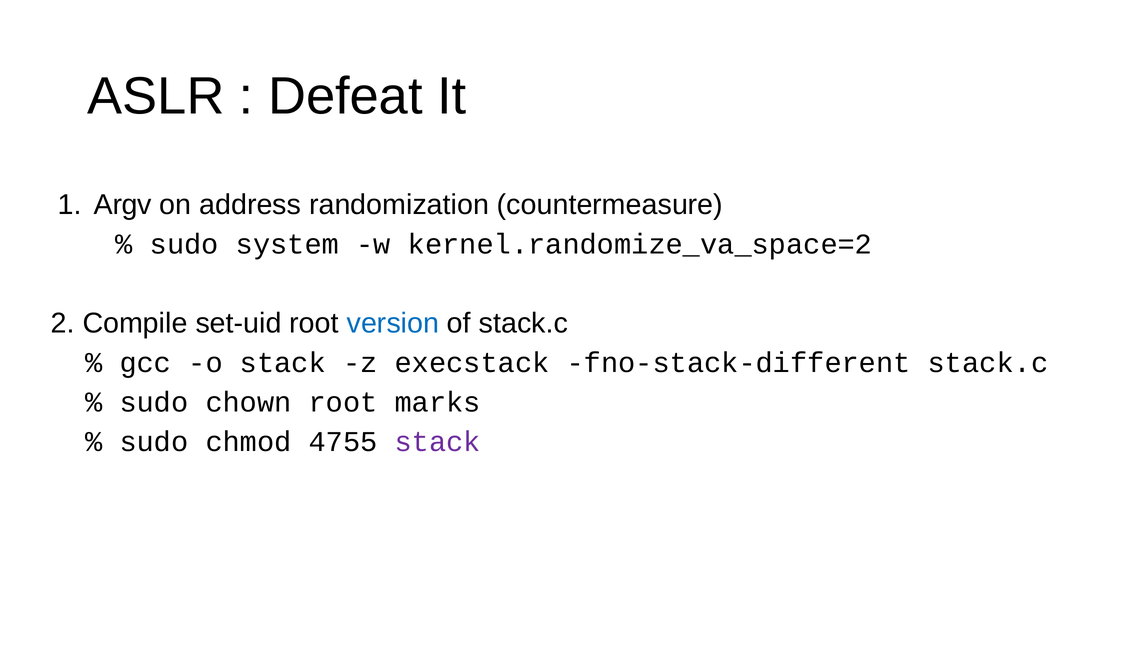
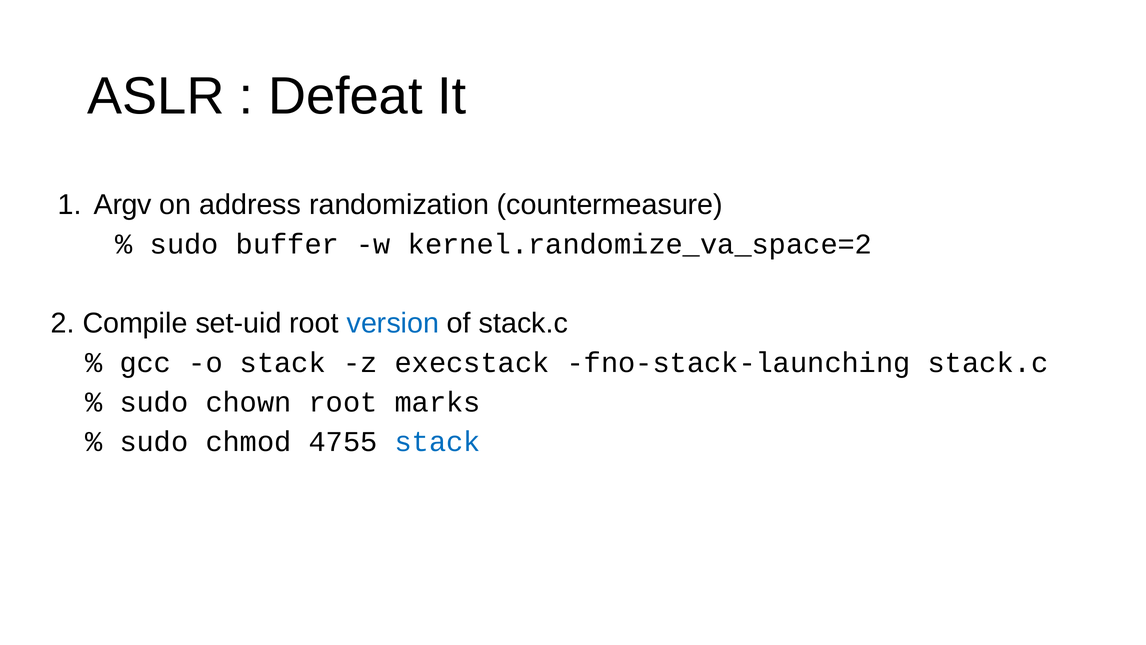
system: system -> buffer
fno-stack-different: fno-stack-different -> fno-stack-launching
stack at (438, 442) colour: purple -> blue
